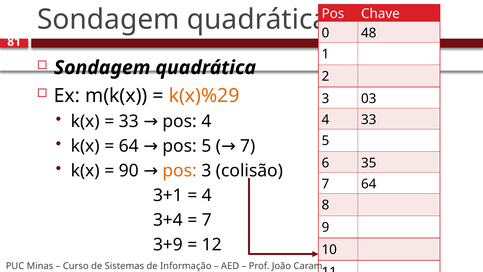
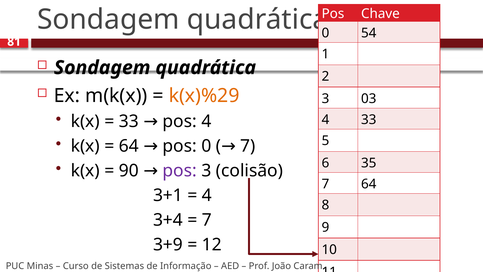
48: 48 -> 54
pos 5: 5 -> 0
pos at (180, 171) colour: orange -> purple
